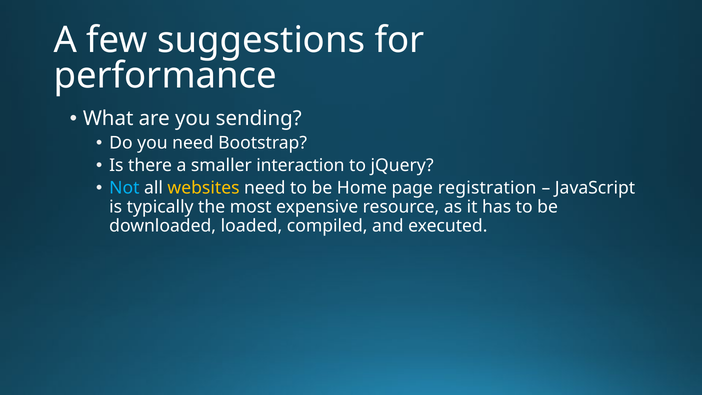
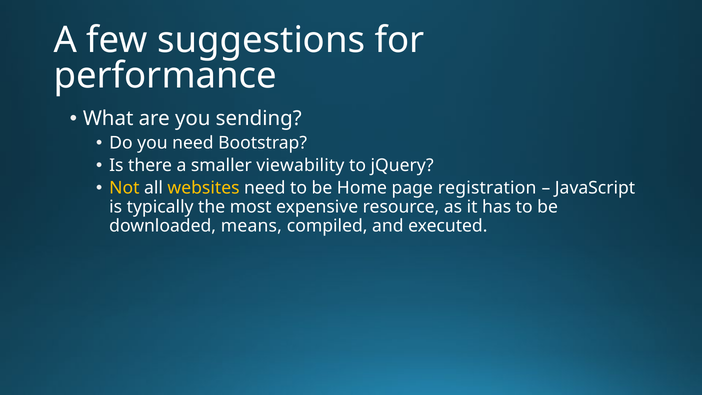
interaction: interaction -> viewability
Not colour: light blue -> yellow
loaded: loaded -> means
